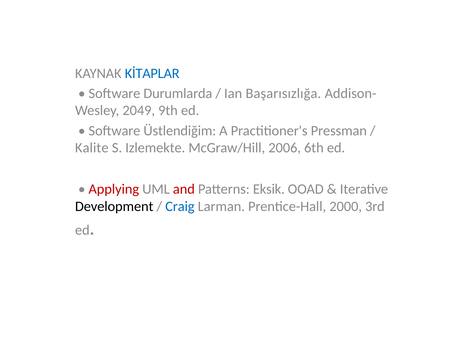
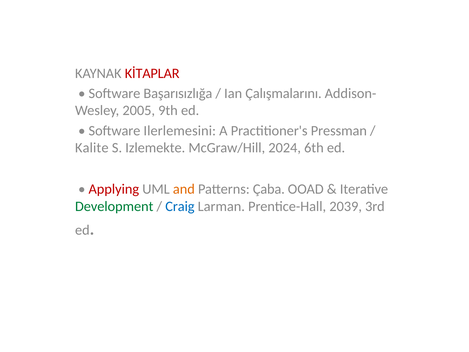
KİTAPLAR colour: blue -> red
Durumlarda: Durumlarda -> Başarısızlığa
Başarısızlığa: Başarısızlığa -> Çalışmalarını
2049: 2049 -> 2005
Üstlendiğim: Üstlendiğim -> Ilerlemesini
2006: 2006 -> 2024
and colour: red -> orange
Eksik: Eksik -> Çaba
Development colour: black -> green
2000: 2000 -> 2039
